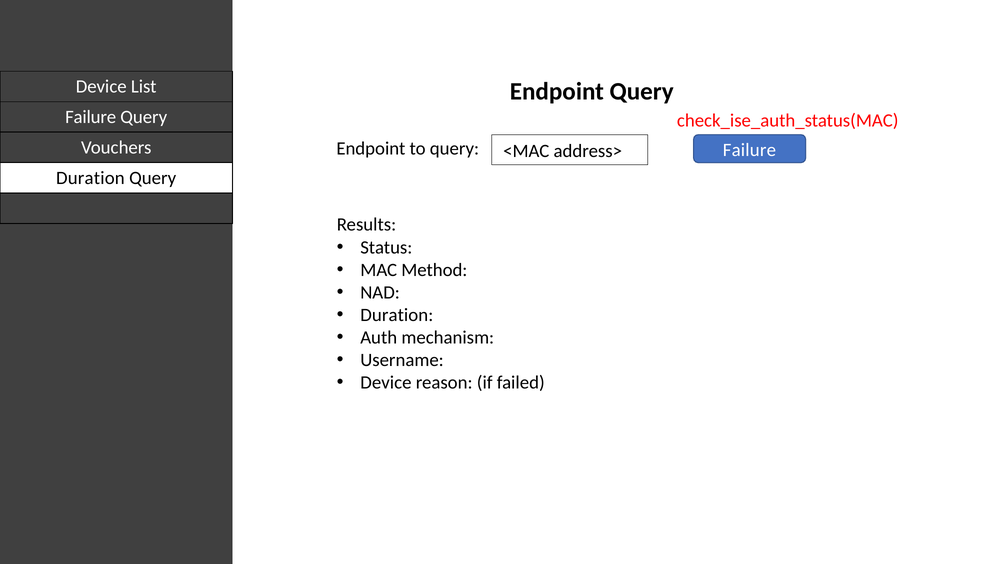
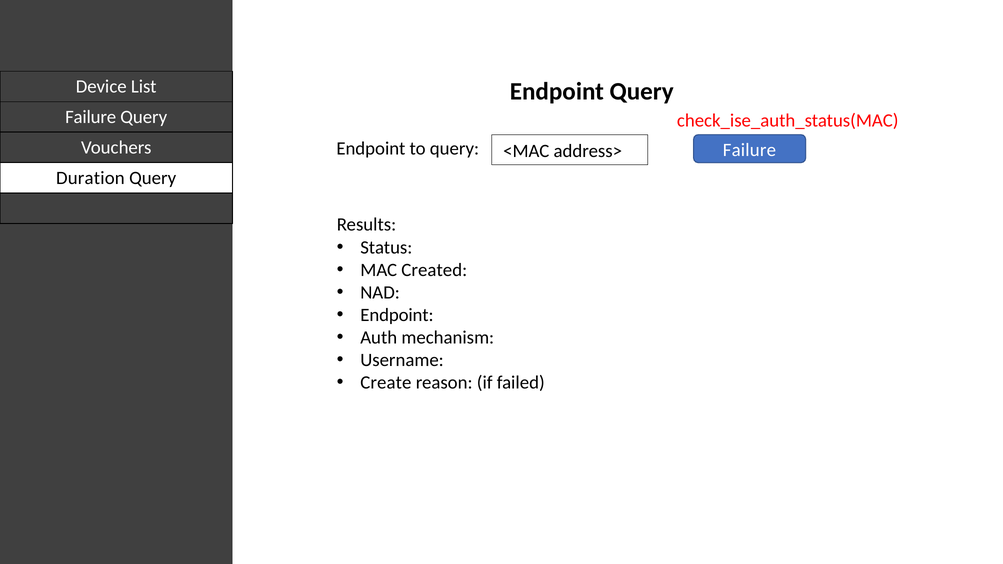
Method: Method -> Created
Duration at (397, 315): Duration -> Endpoint
Device at (386, 383): Device -> Create
